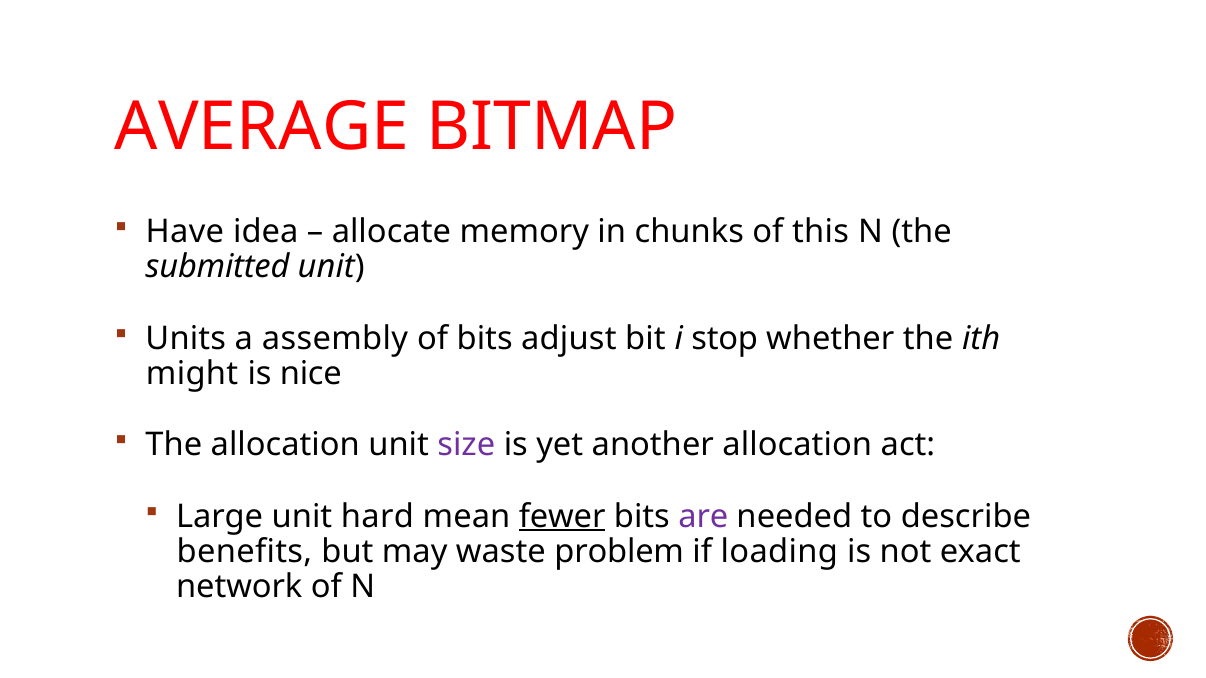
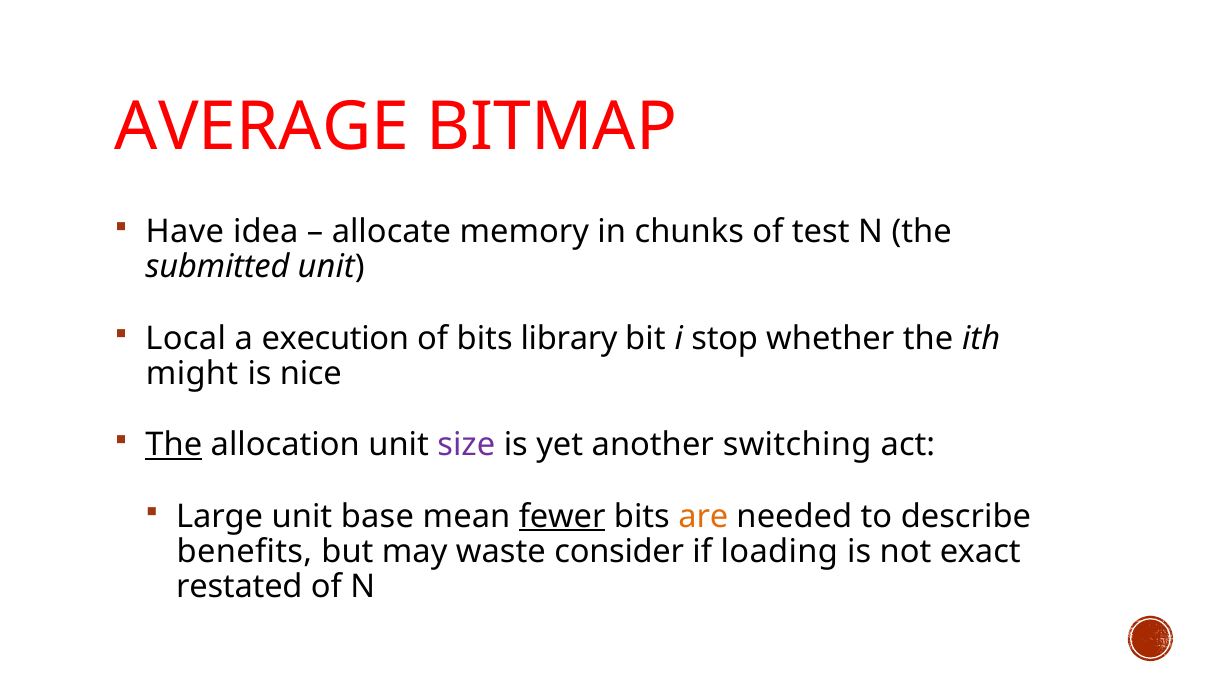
this: this -> test
Units: Units -> Local
assembly: assembly -> execution
adjust: adjust -> library
The at (174, 445) underline: none -> present
another allocation: allocation -> switching
hard: hard -> base
are colour: purple -> orange
problem: problem -> consider
network: network -> restated
